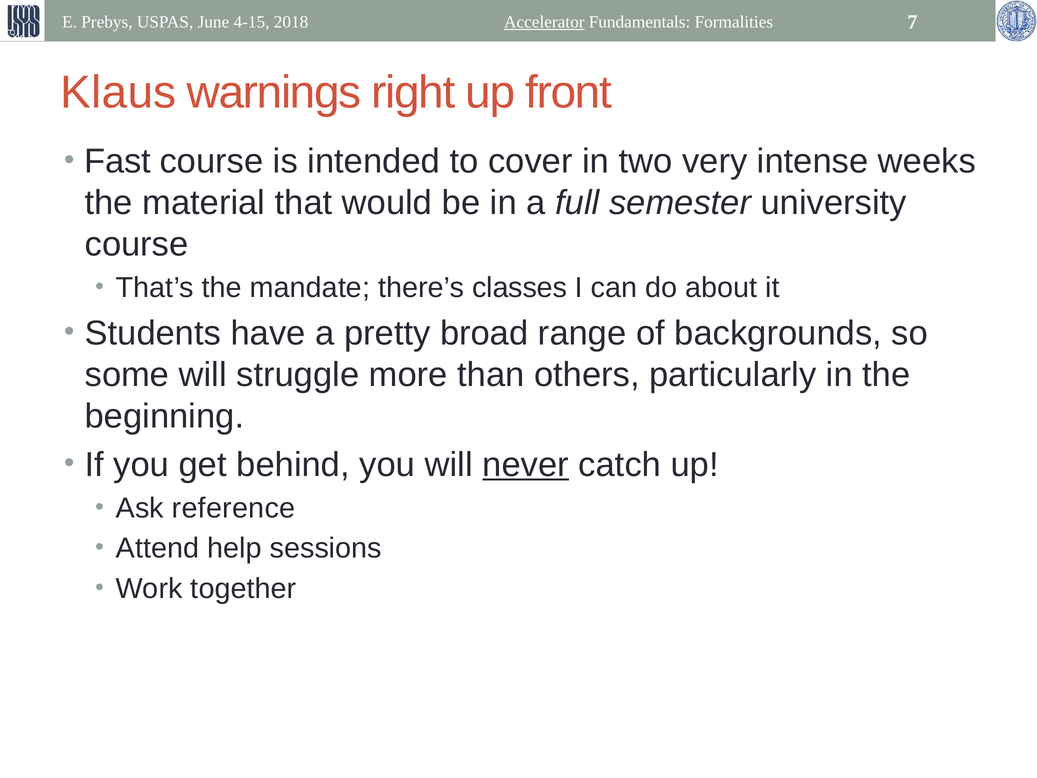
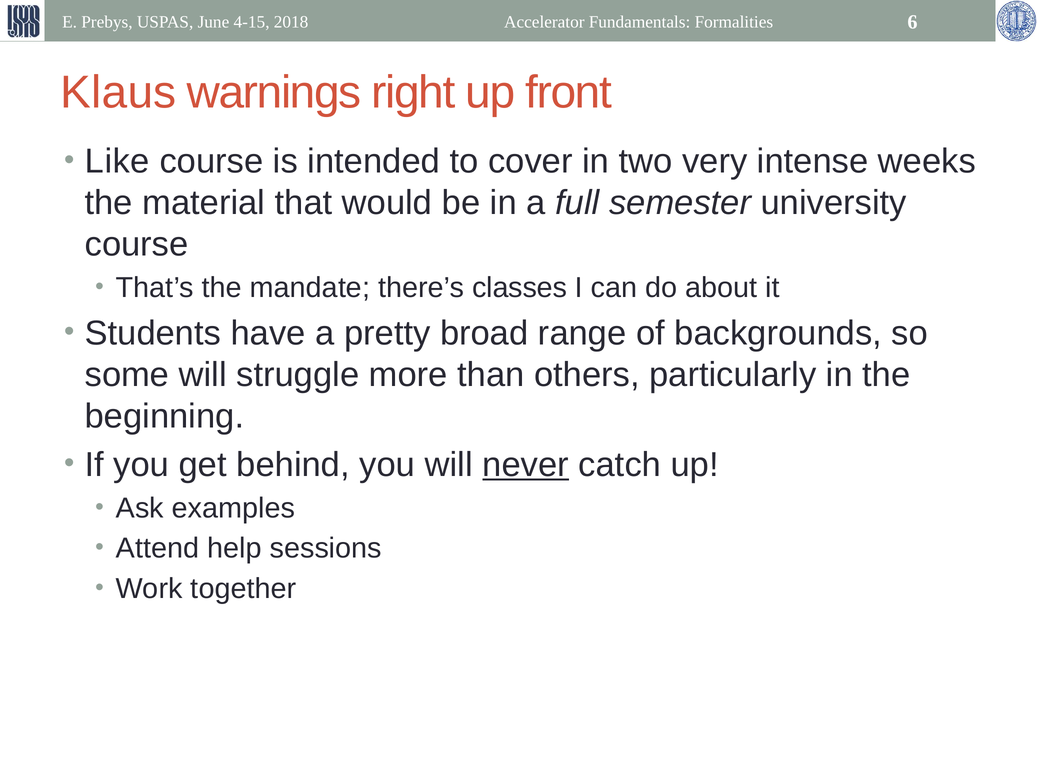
Accelerator underline: present -> none
7: 7 -> 6
Fast: Fast -> Like
reference: reference -> examples
